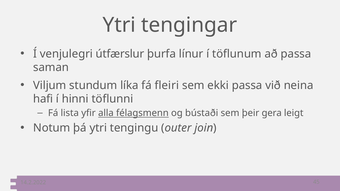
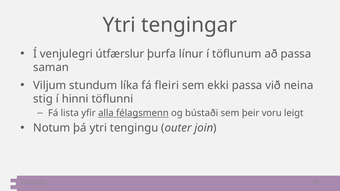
hafi: hafi -> stig
gera: gera -> voru
